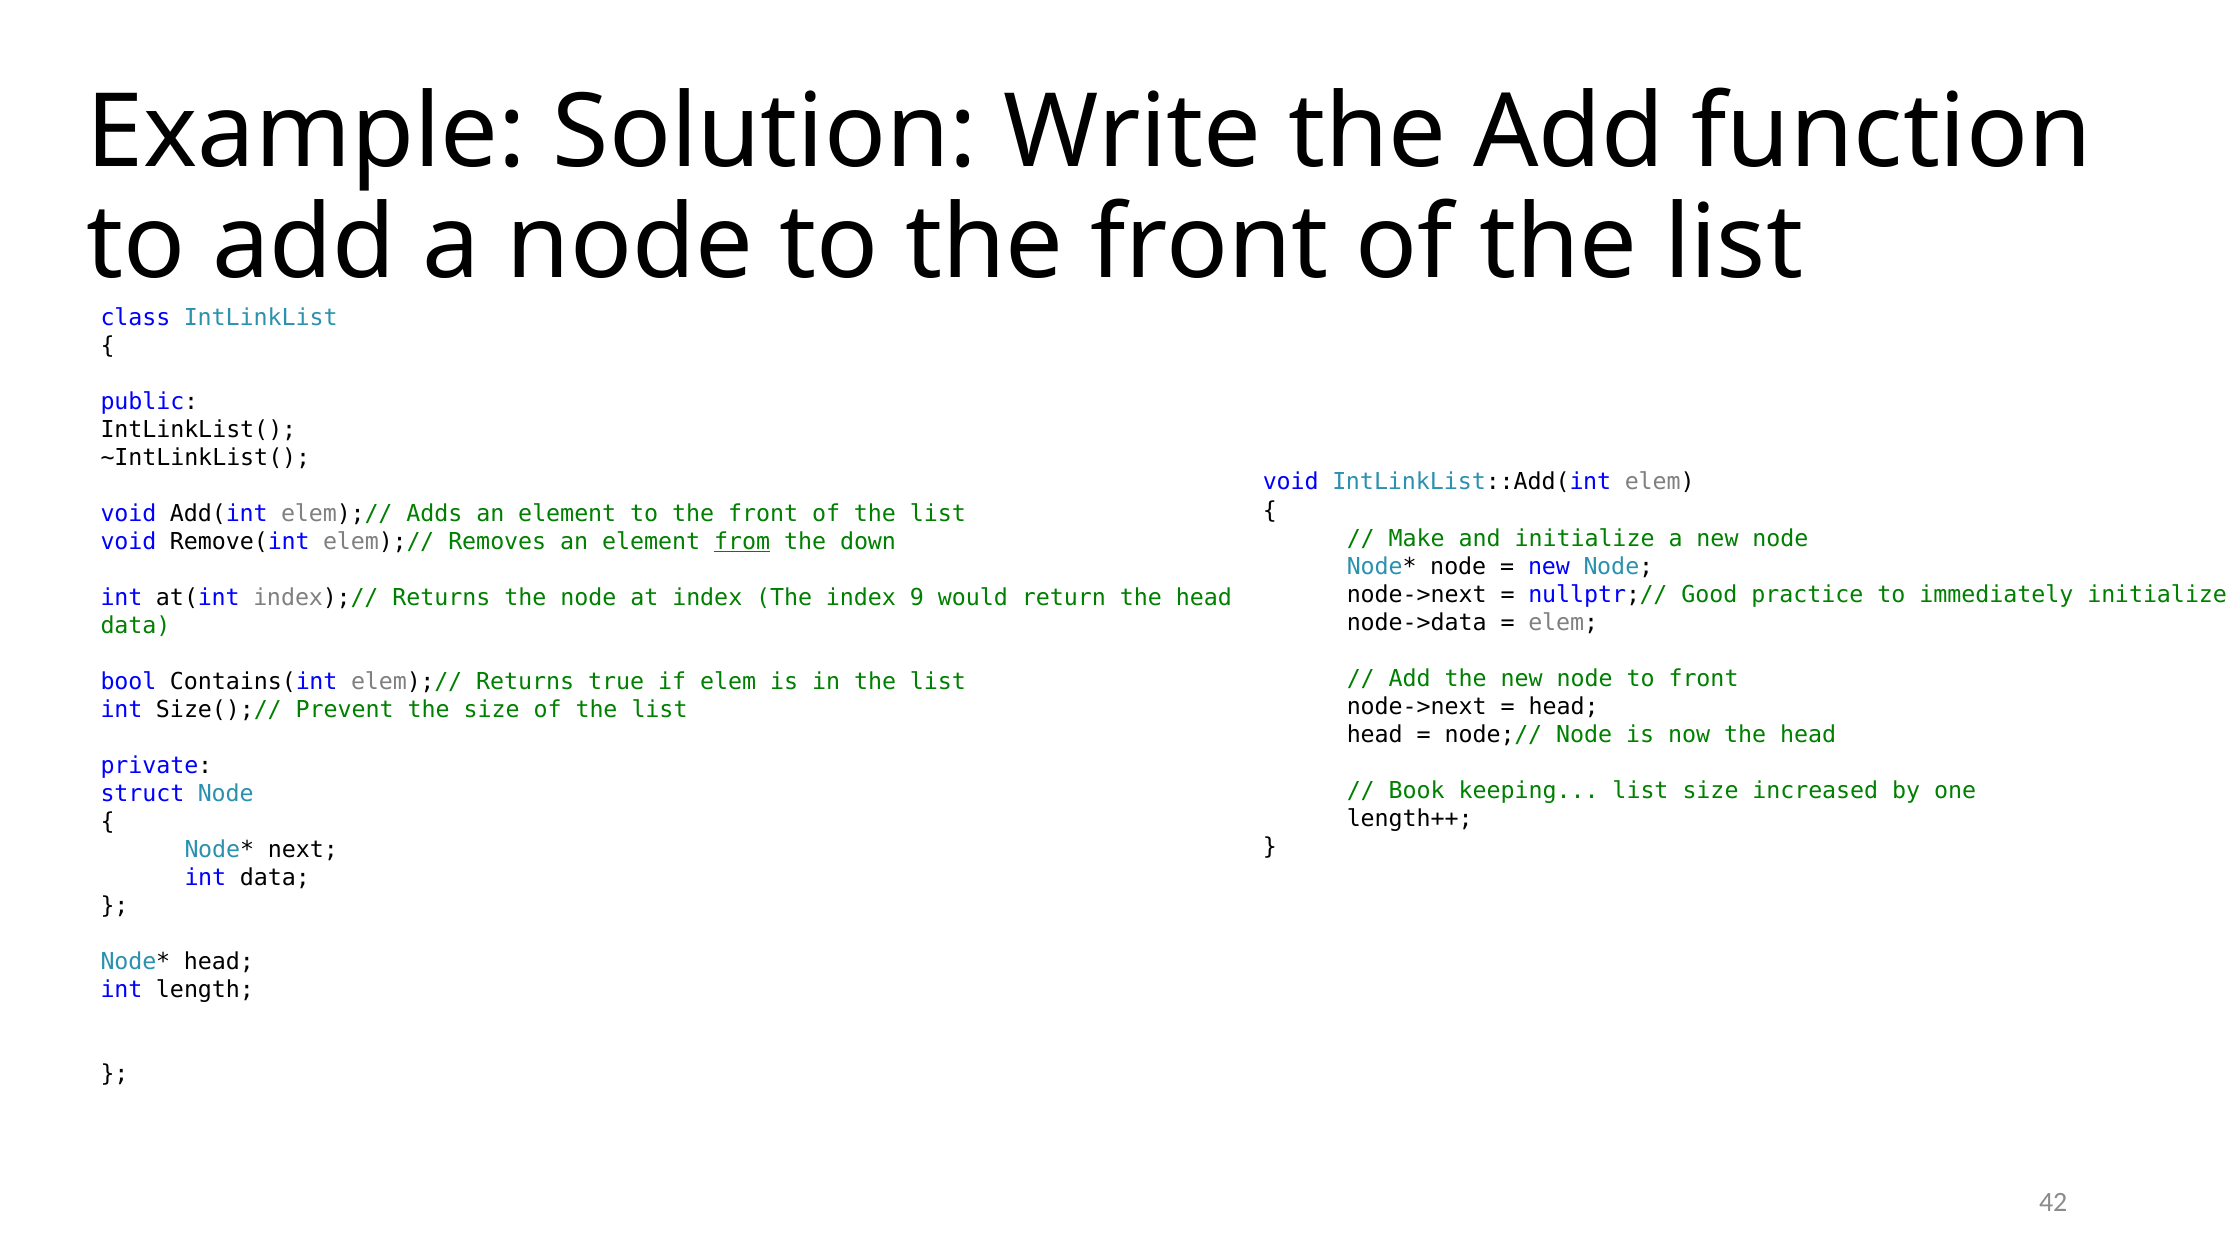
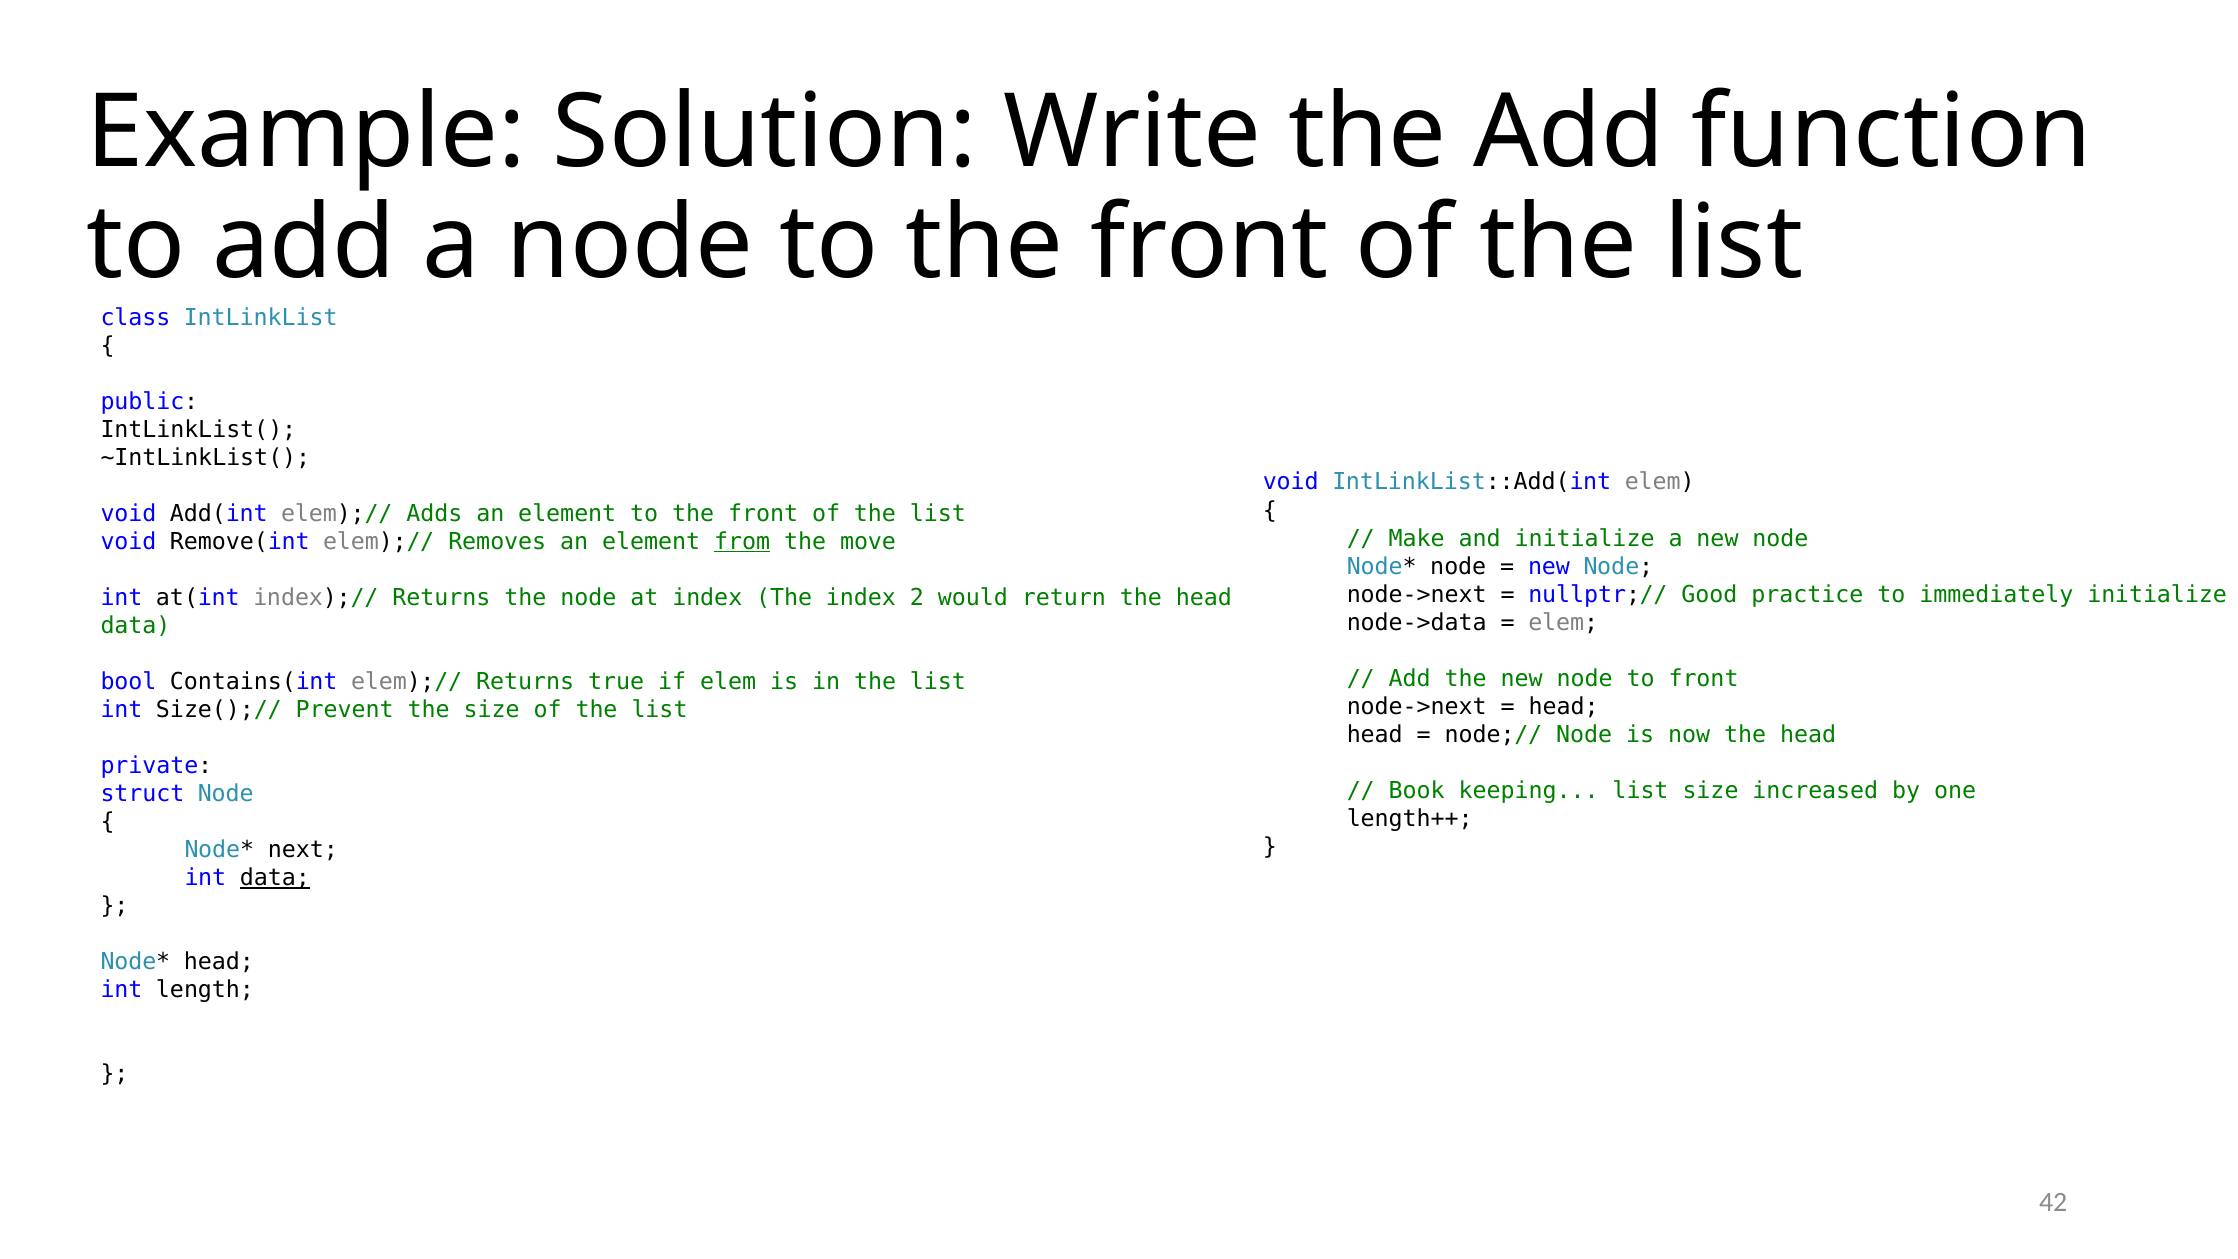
down: down -> move
9: 9 -> 2
data at (275, 878) underline: none -> present
